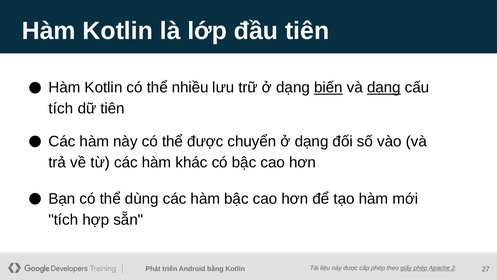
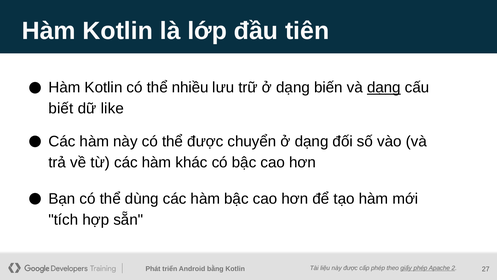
biến underline: present -> none
tích at (61, 108): tích -> biết
dữ tiên: tiên -> like
